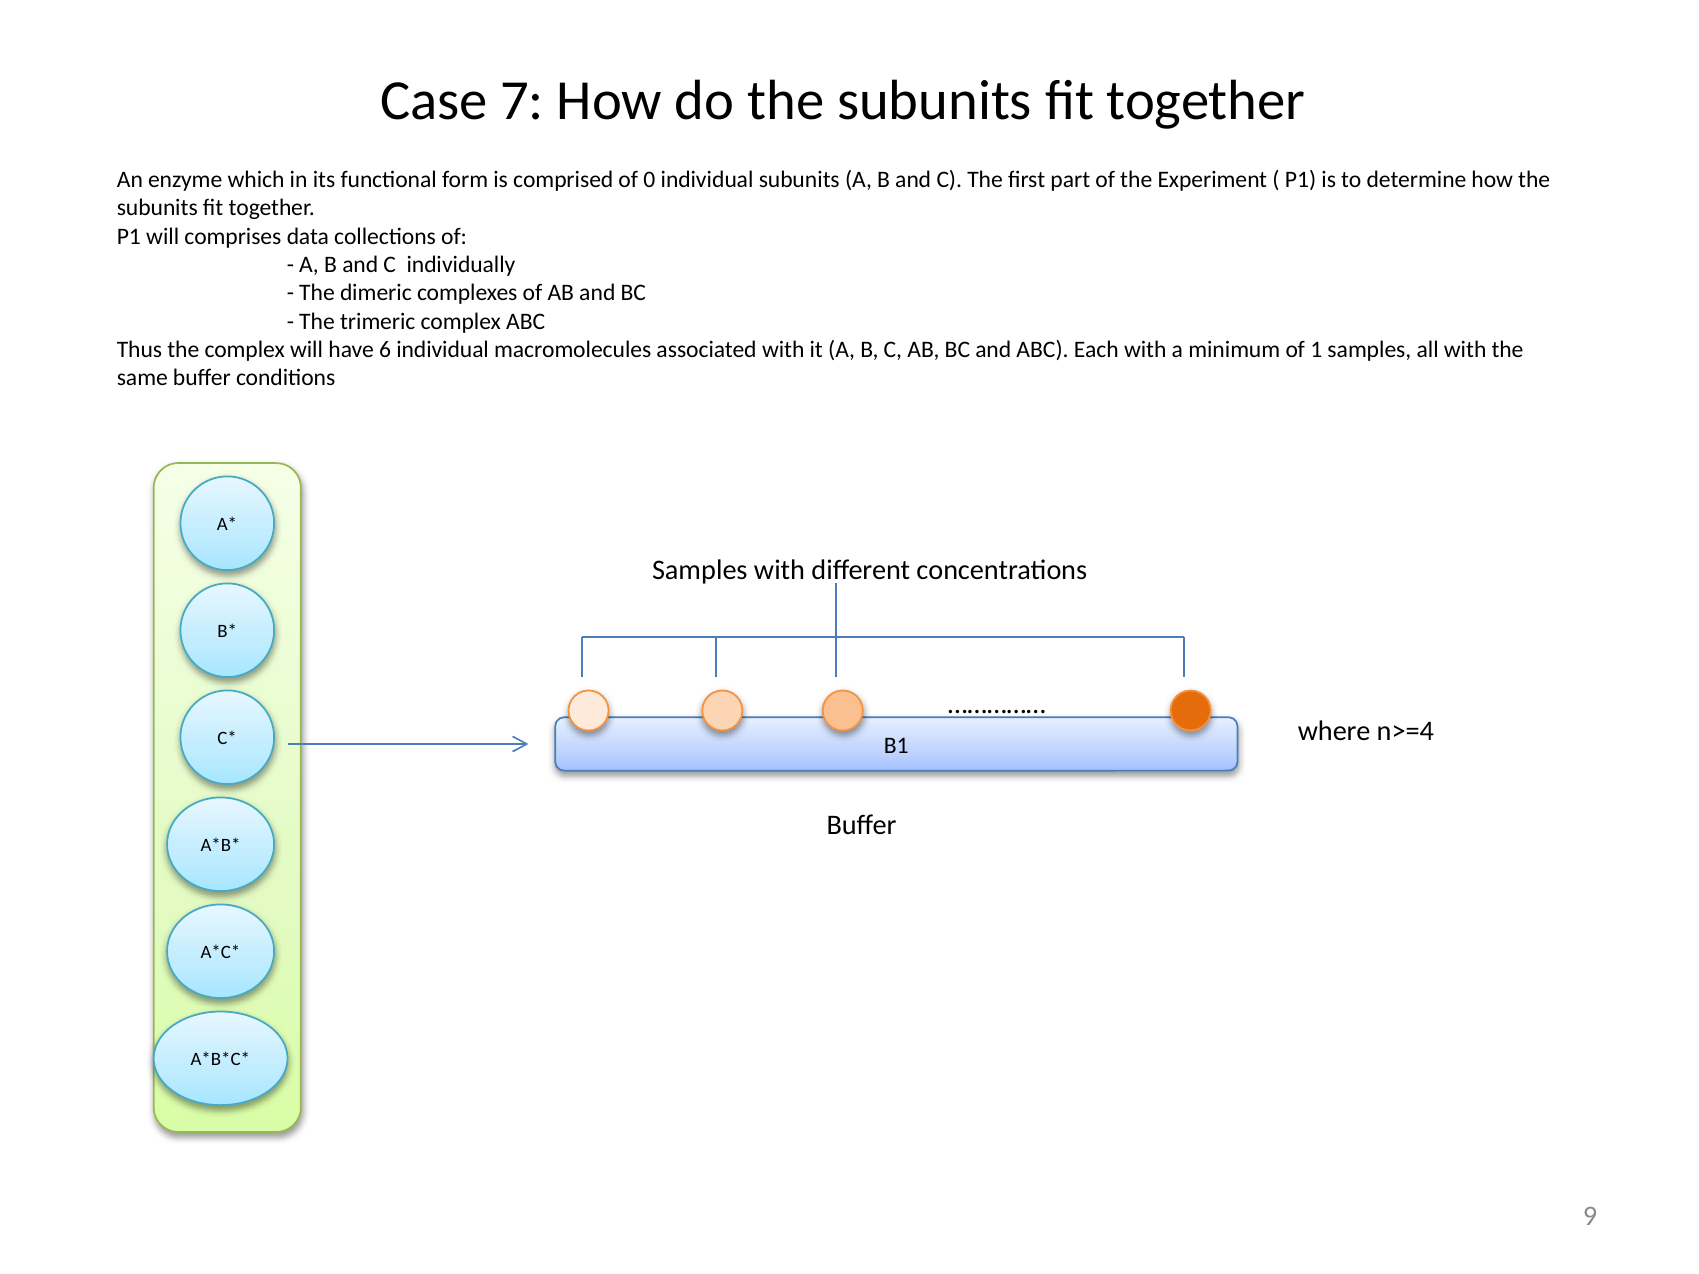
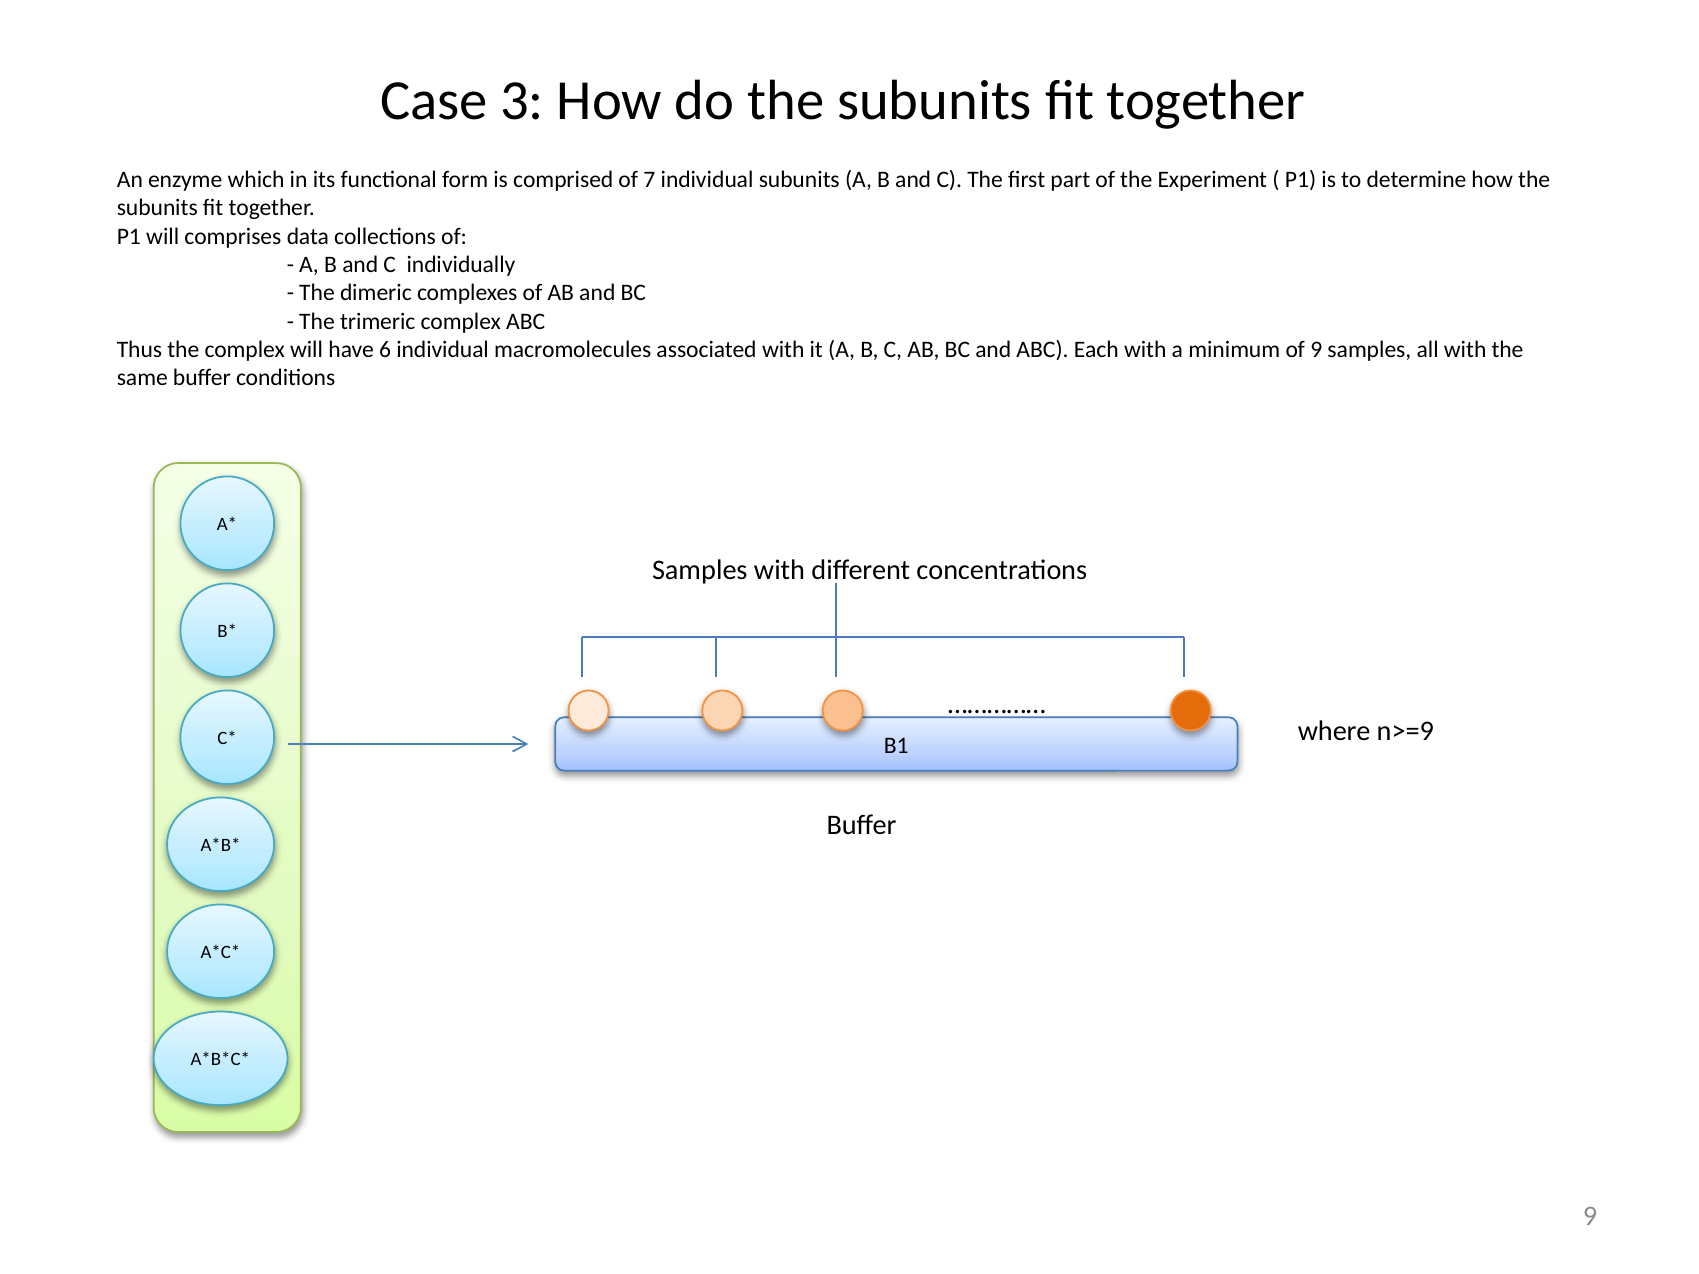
7: 7 -> 3
0: 0 -> 7
of 1: 1 -> 9
n>=4: n>=4 -> n>=9
